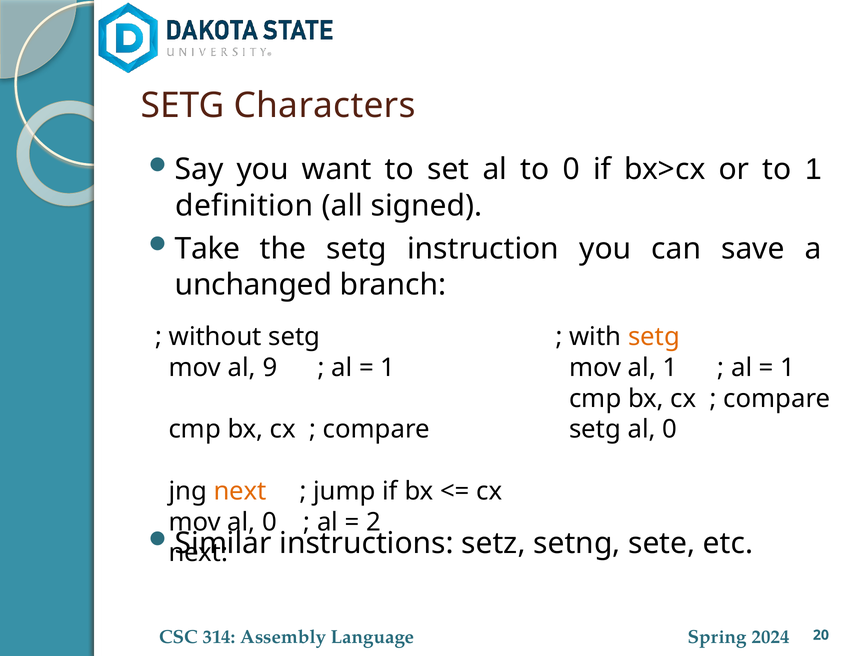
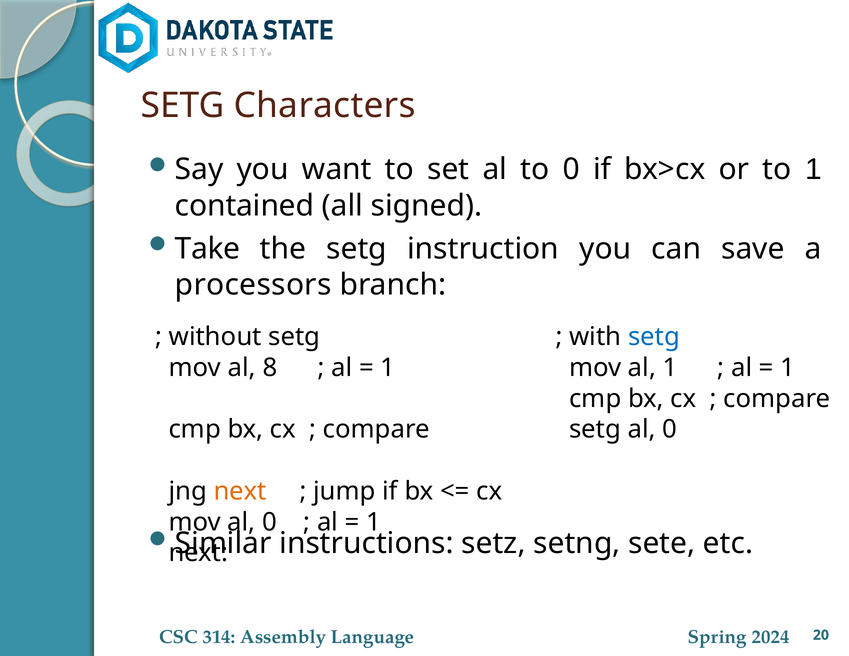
definition: definition -> contained
unchanged: unchanged -> processors
setg at (654, 337) colour: orange -> blue
9: 9 -> 8
2 at (374, 522): 2 -> 1
